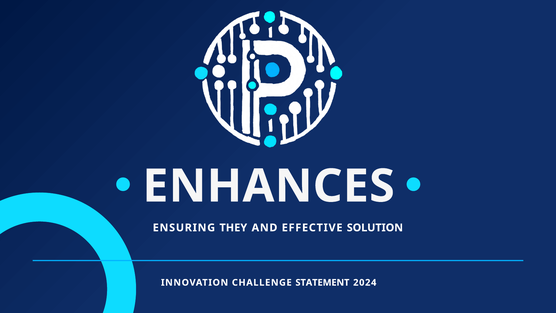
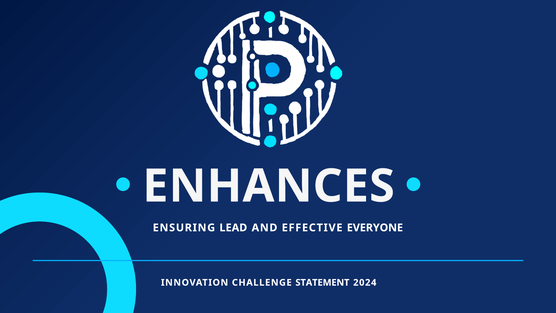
THEY: THEY -> LEAD
SOLUTION: SOLUTION -> EVERYONE
